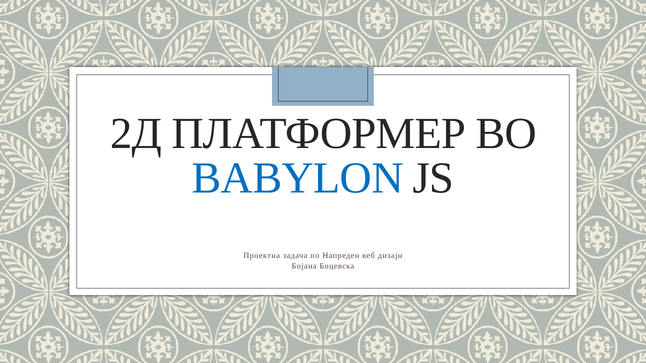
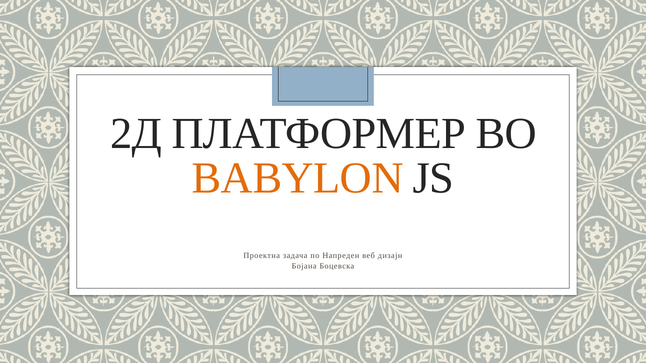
BABYLON colour: blue -> orange
